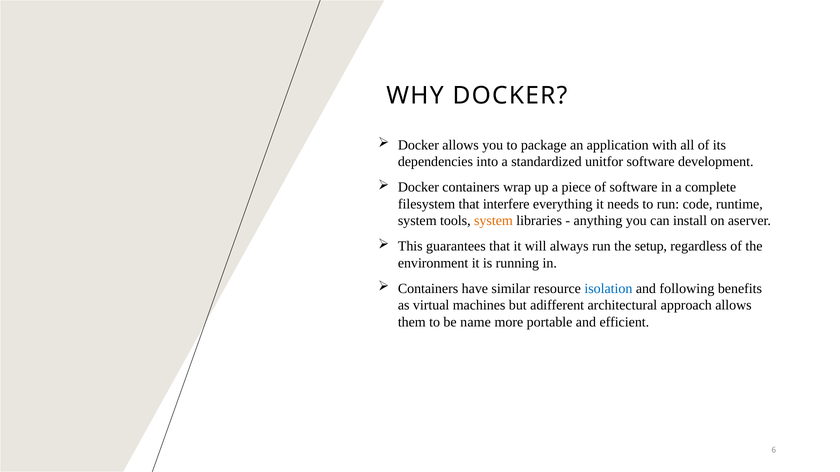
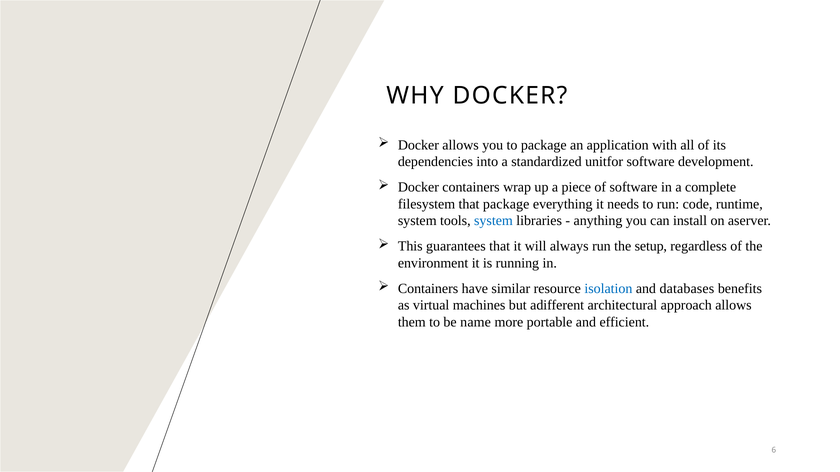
that interfere: interfere -> package
system at (493, 221) colour: orange -> blue
following: following -> databases
